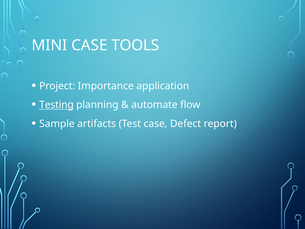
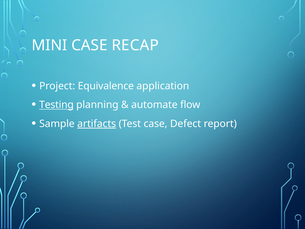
TOOLS: TOOLS -> RECAP
Importance: Importance -> Equivalence
artifacts underline: none -> present
